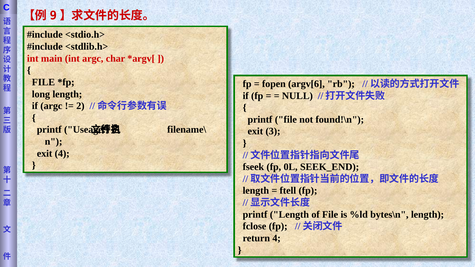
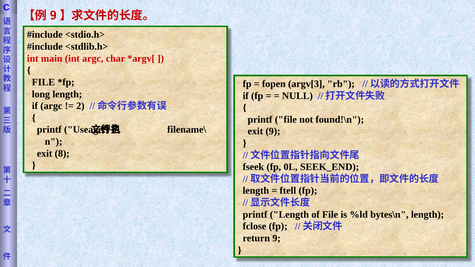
argv[6: argv[6 -> argv[3
exit 3: 3 -> 9
exit 4: 4 -> 8
return 4: 4 -> 9
